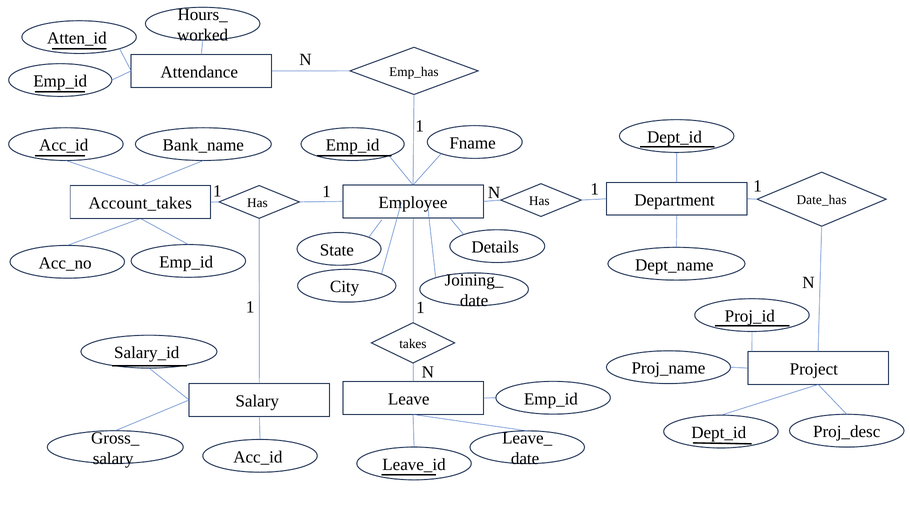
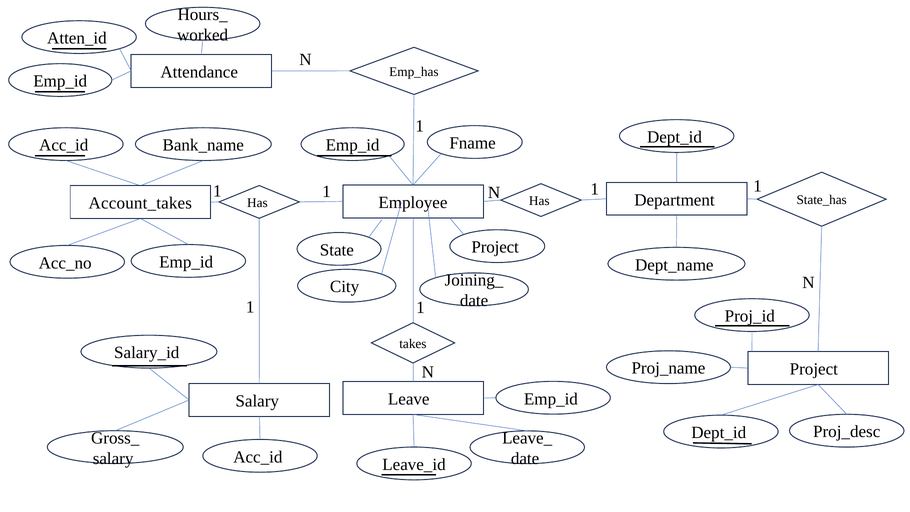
Date_has: Date_has -> State_has
Details at (495, 247): Details -> Project
